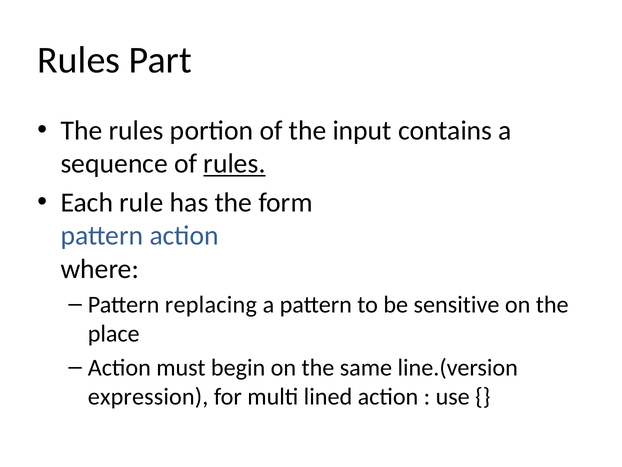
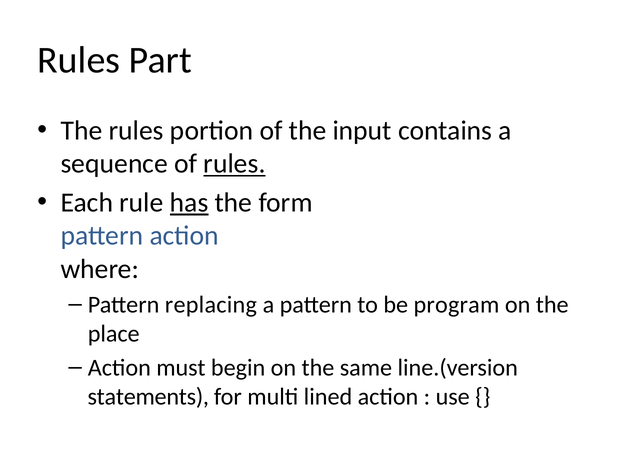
has underline: none -> present
sensitive: sensitive -> program
expression: expression -> statements
